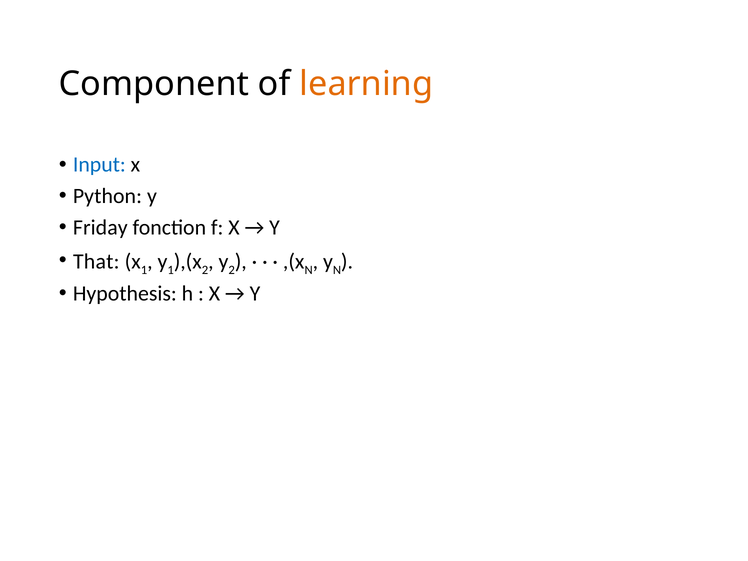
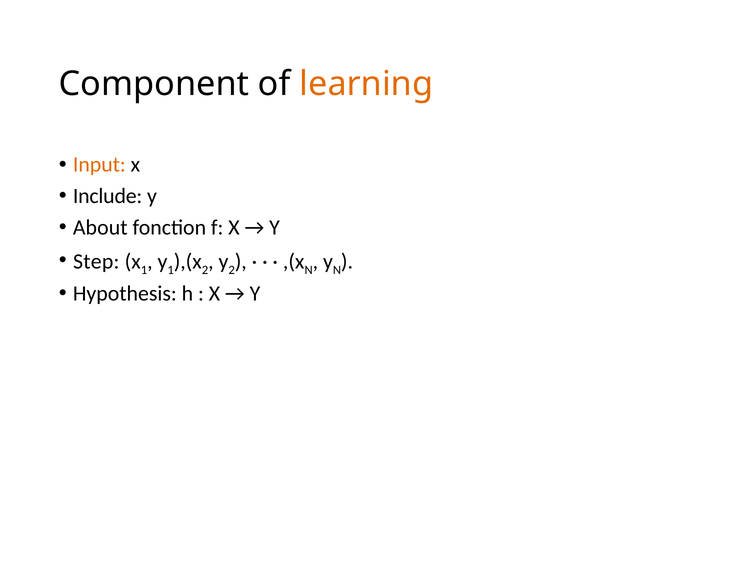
Input colour: blue -> orange
Python: Python -> Include
Friday: Friday -> About
That: That -> Step
